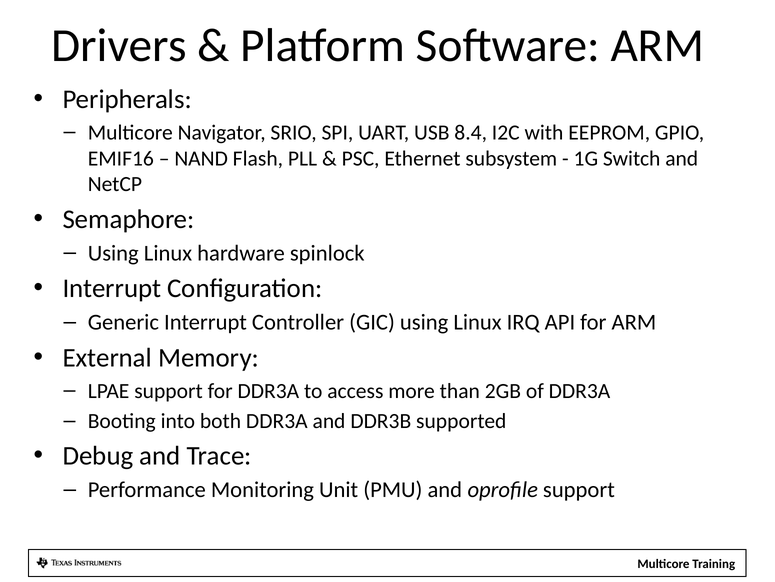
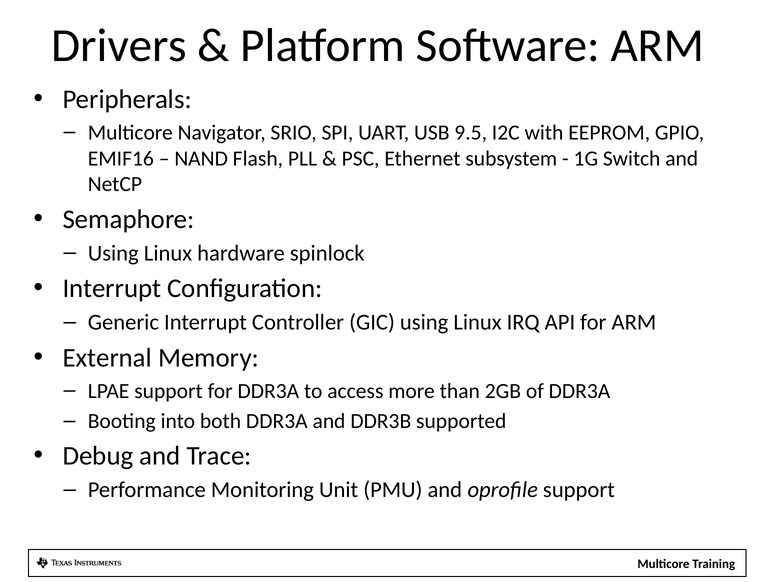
8.4: 8.4 -> 9.5
